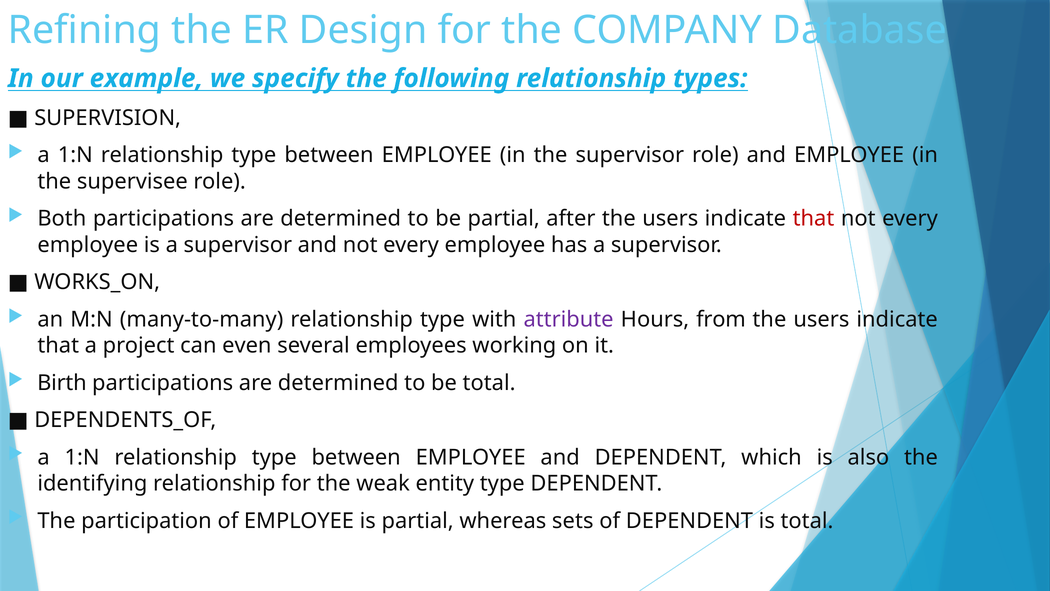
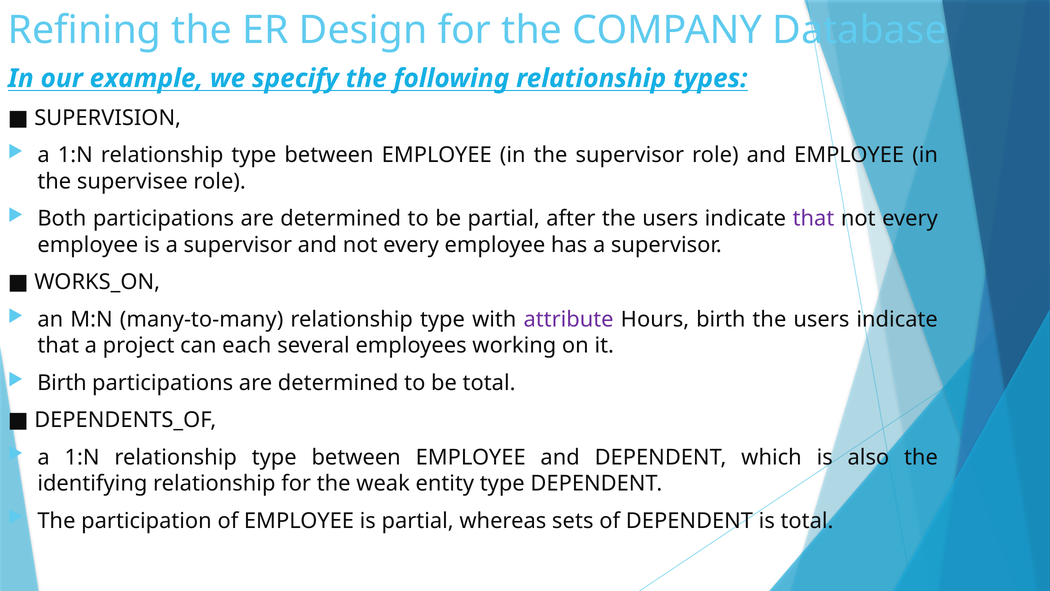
that at (813, 219) colour: red -> purple
Hours from: from -> birth
even: even -> each
